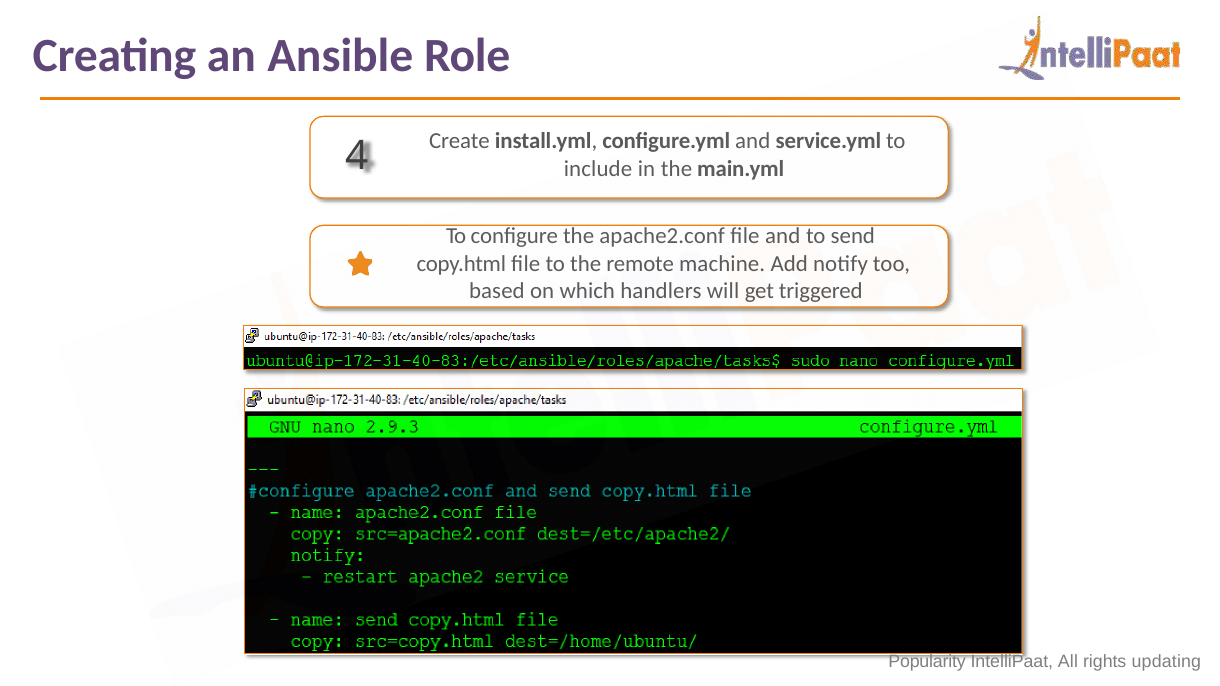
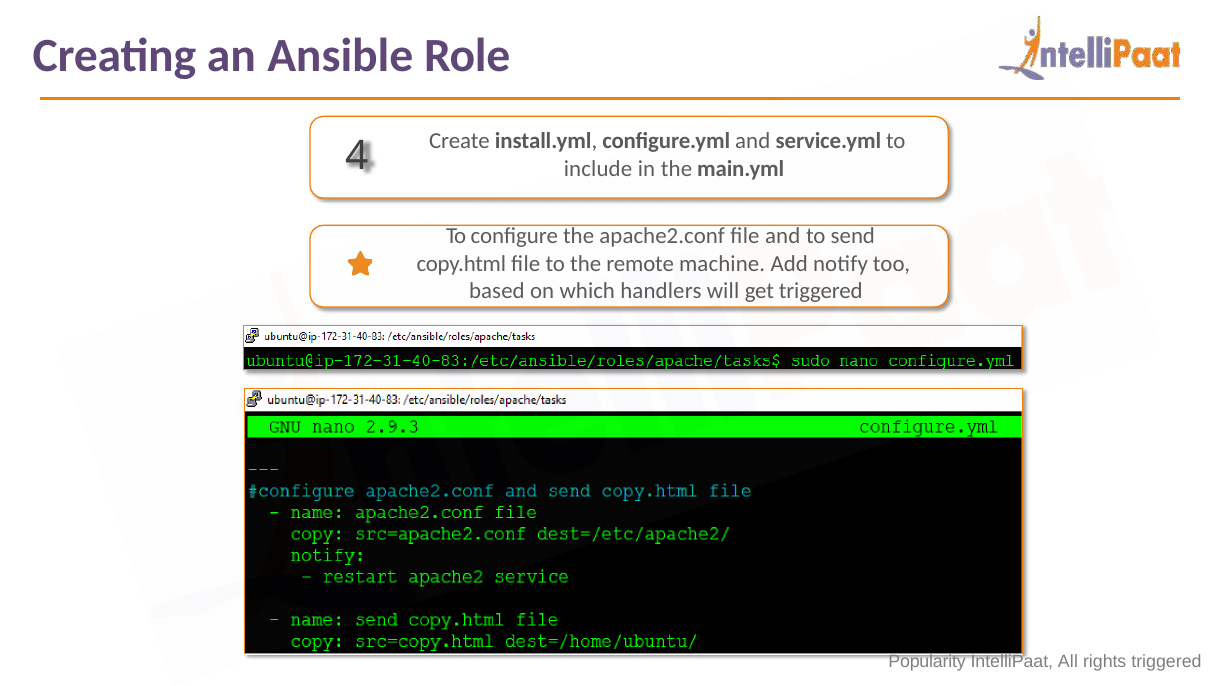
rights updating: updating -> triggered
